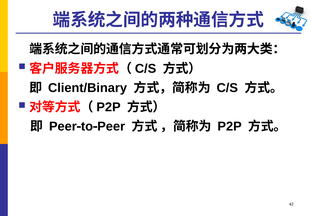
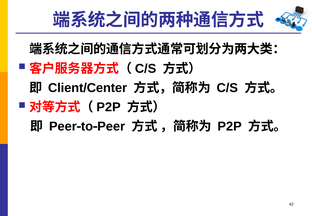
Client/Binary: Client/Binary -> Client/Center
